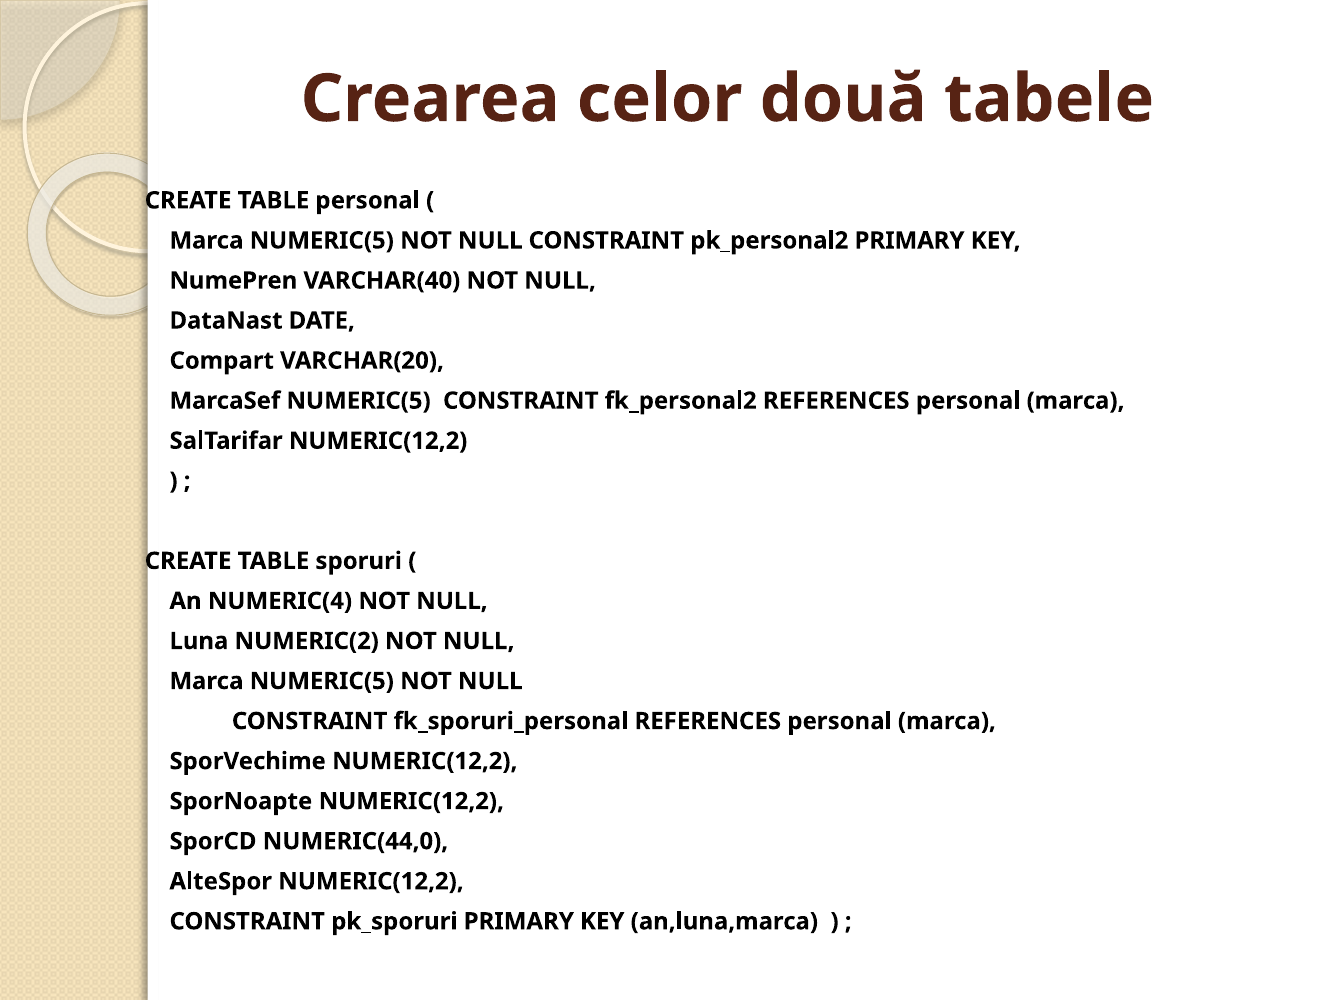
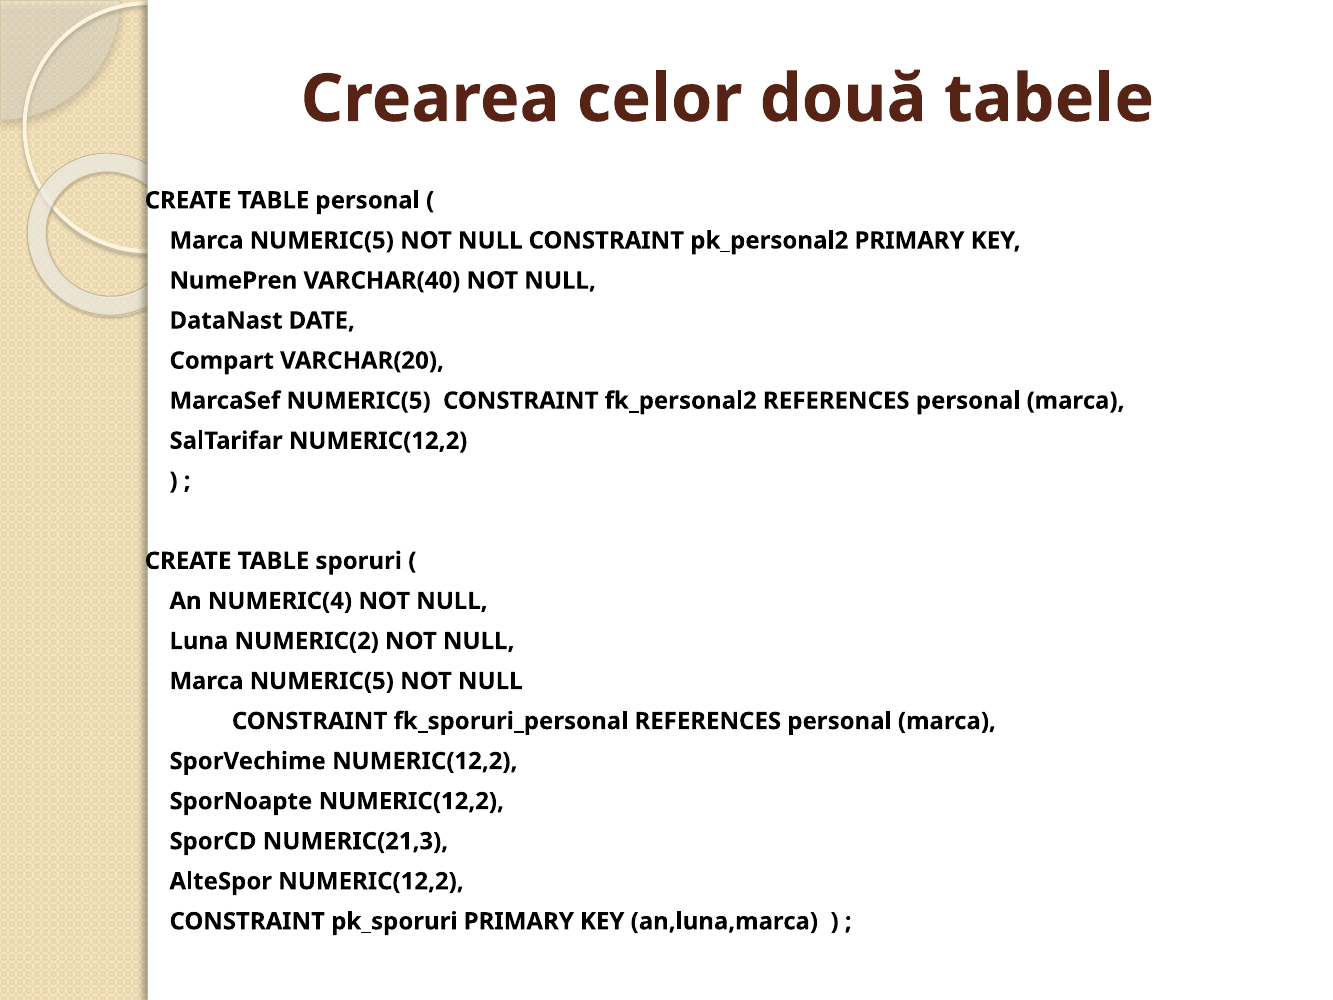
NUMERIC(44,0: NUMERIC(44,0 -> NUMERIC(21,3
